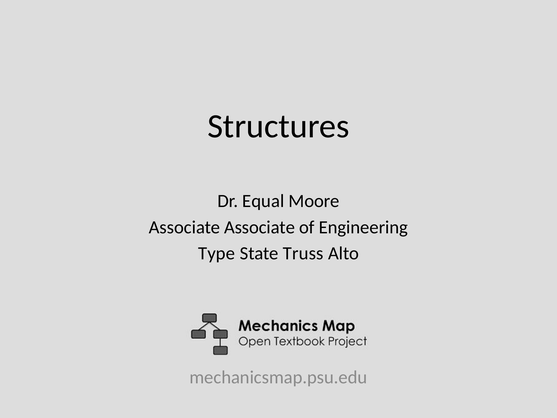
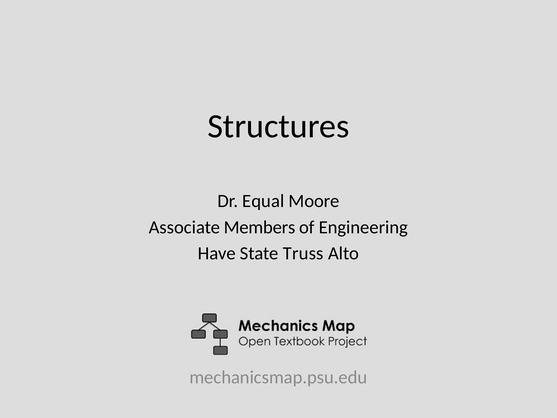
Associate Associate: Associate -> Members
Type: Type -> Have
